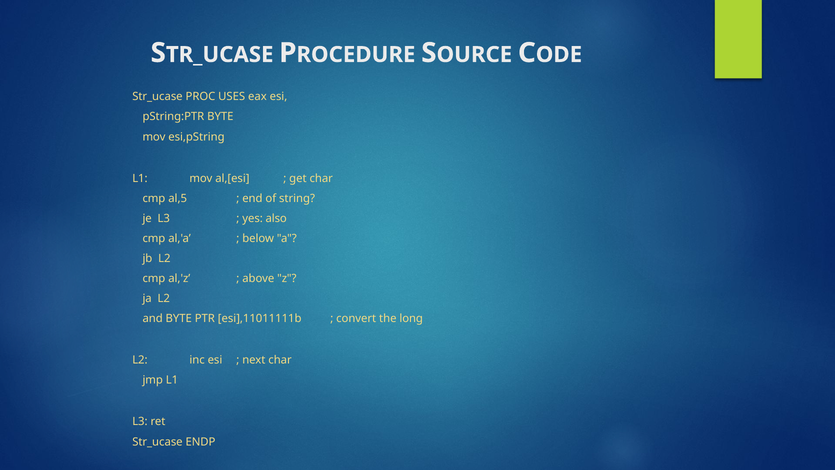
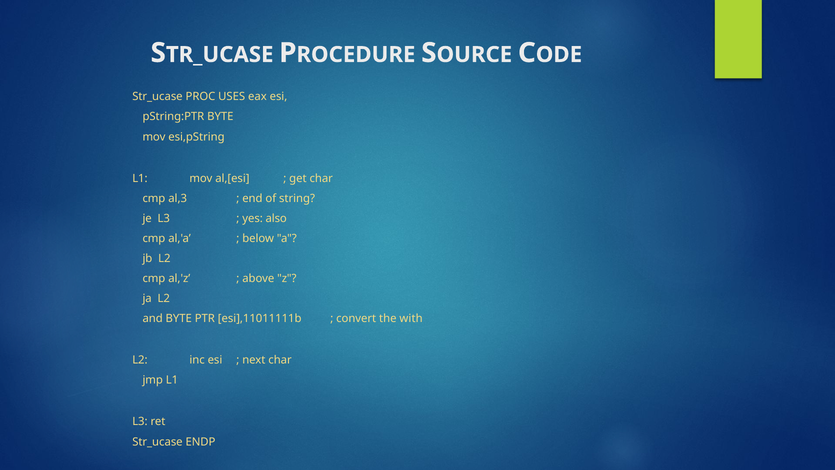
al,5: al,5 -> al,3
long: long -> with
